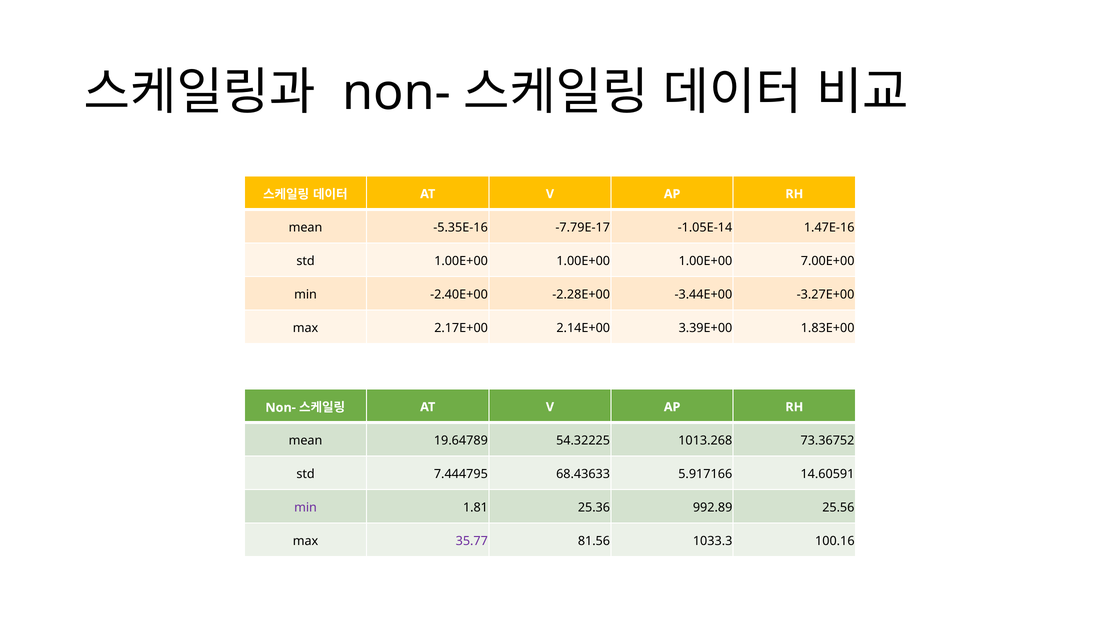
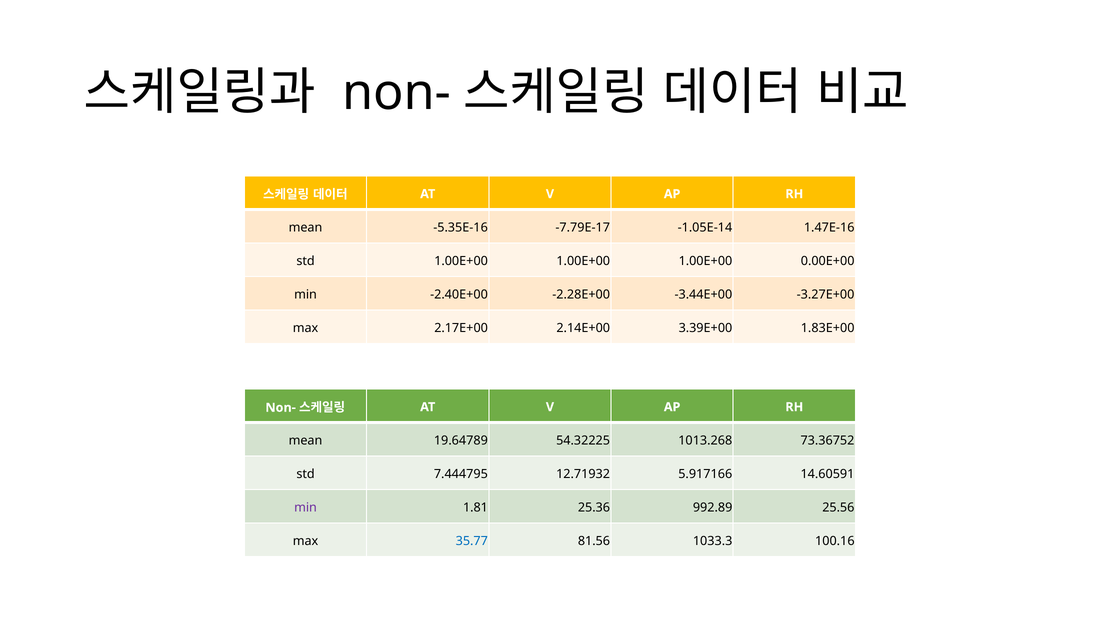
7.00E+00: 7.00E+00 -> 0.00E+00
68.43633: 68.43633 -> 12.71932
35.77 colour: purple -> blue
